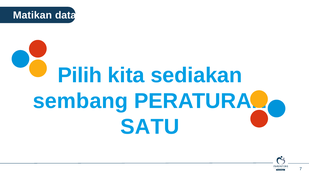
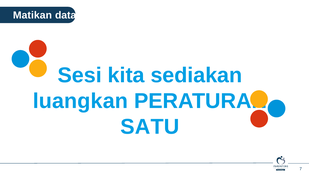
Pilih: Pilih -> Sesi
sembang: sembang -> luangkan
